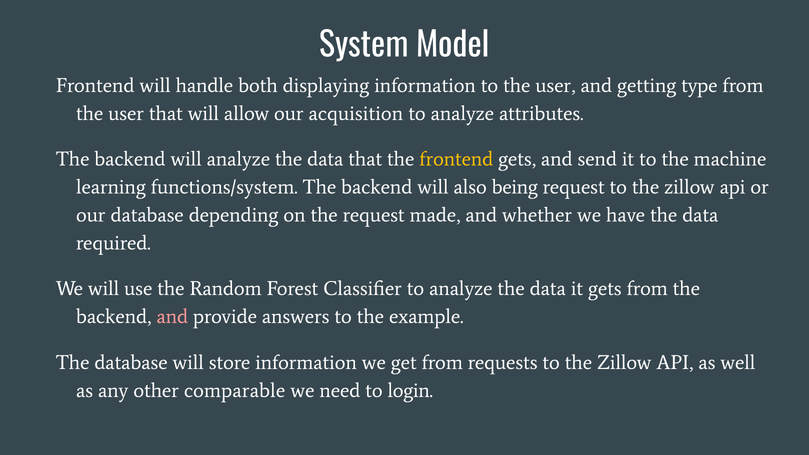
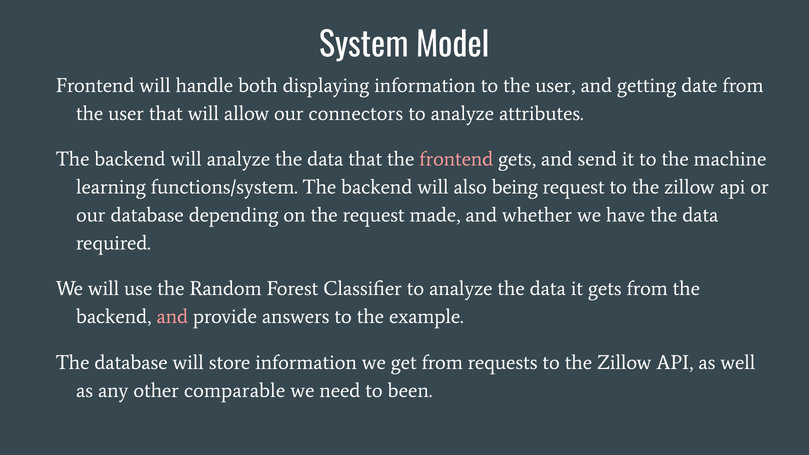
type: type -> date
acquisition: acquisition -> connectors
frontend at (456, 159) colour: yellow -> pink
login: login -> been
